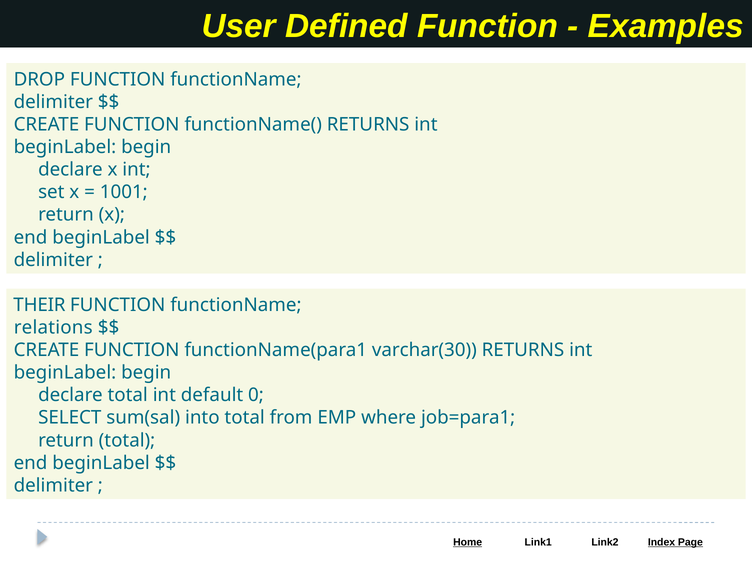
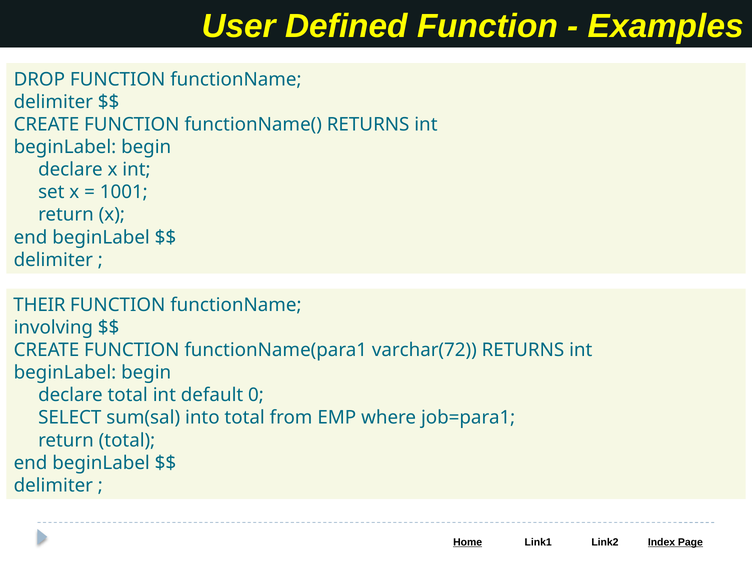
relations: relations -> involving
varchar(30: varchar(30 -> varchar(72
